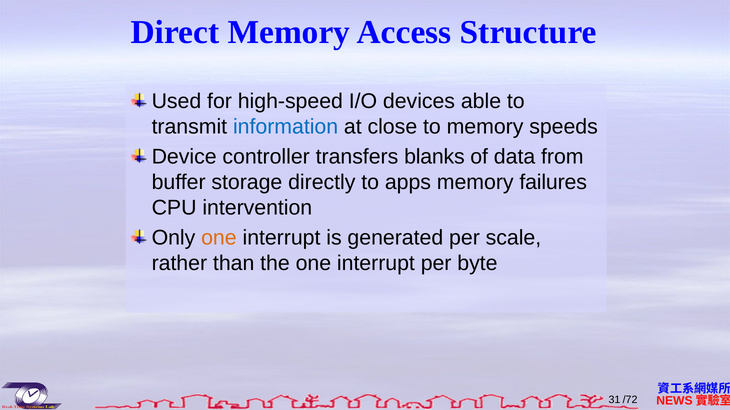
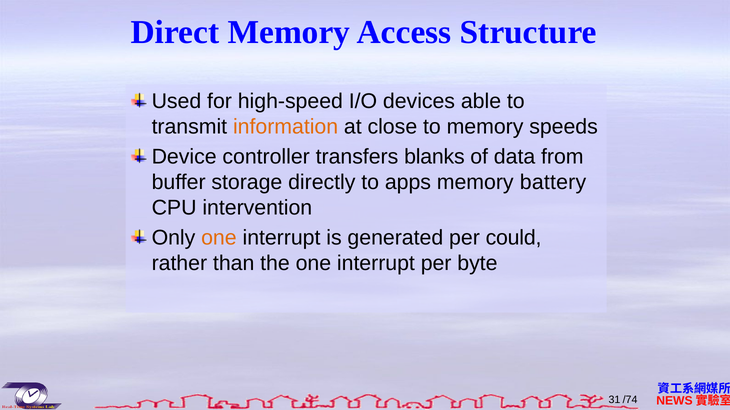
information colour: blue -> orange
failures: failures -> battery
scale: scale -> could
/72: /72 -> /74
